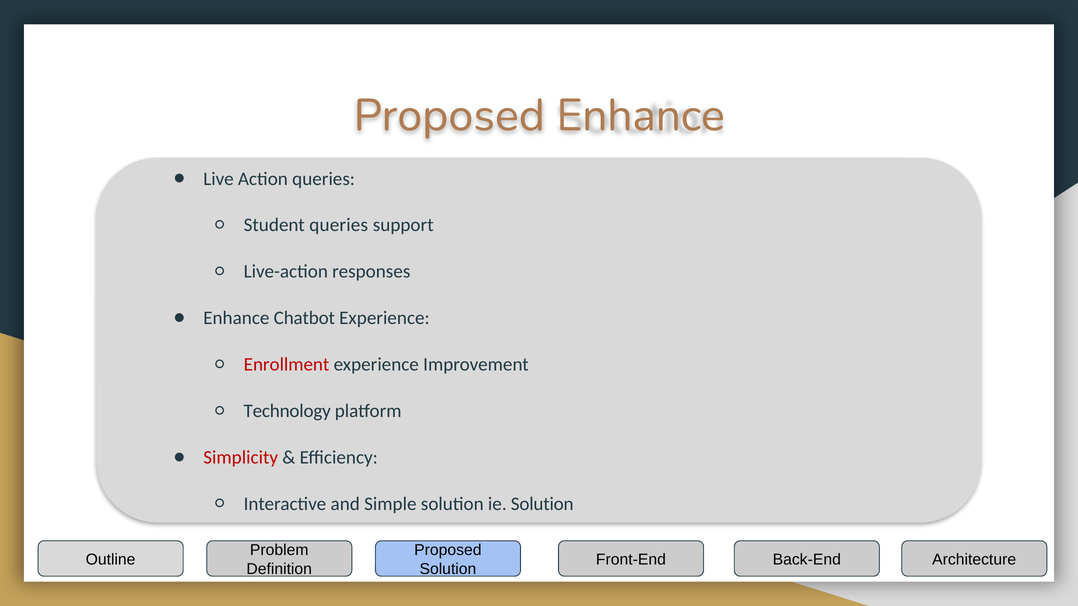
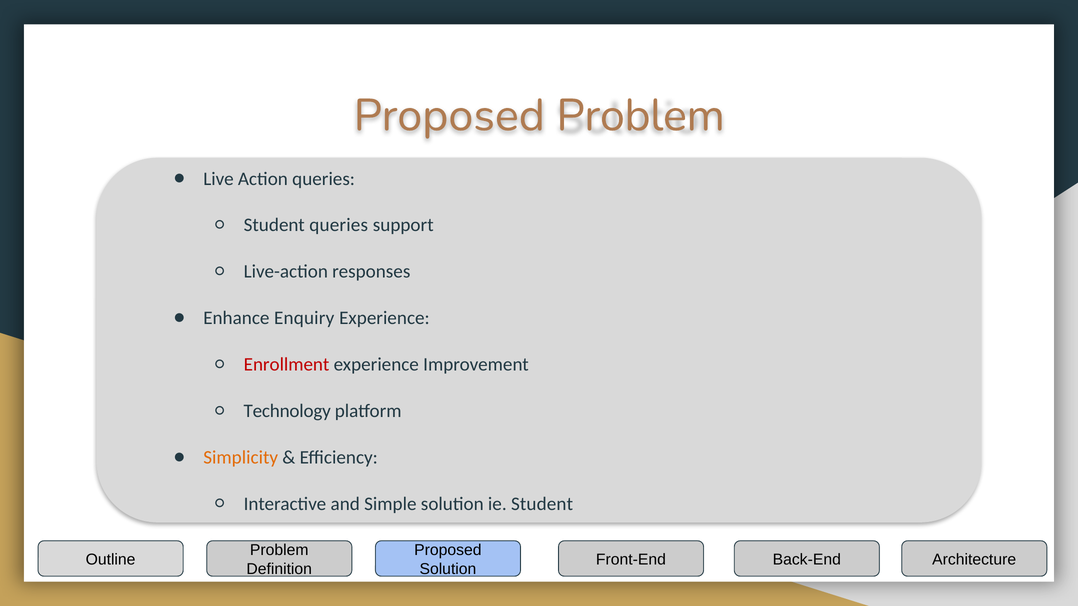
Proposed Enhance: Enhance -> Problem
Chatbot: Chatbot -> Enquiry
Simplicity colour: red -> orange
ie Solution: Solution -> Student
